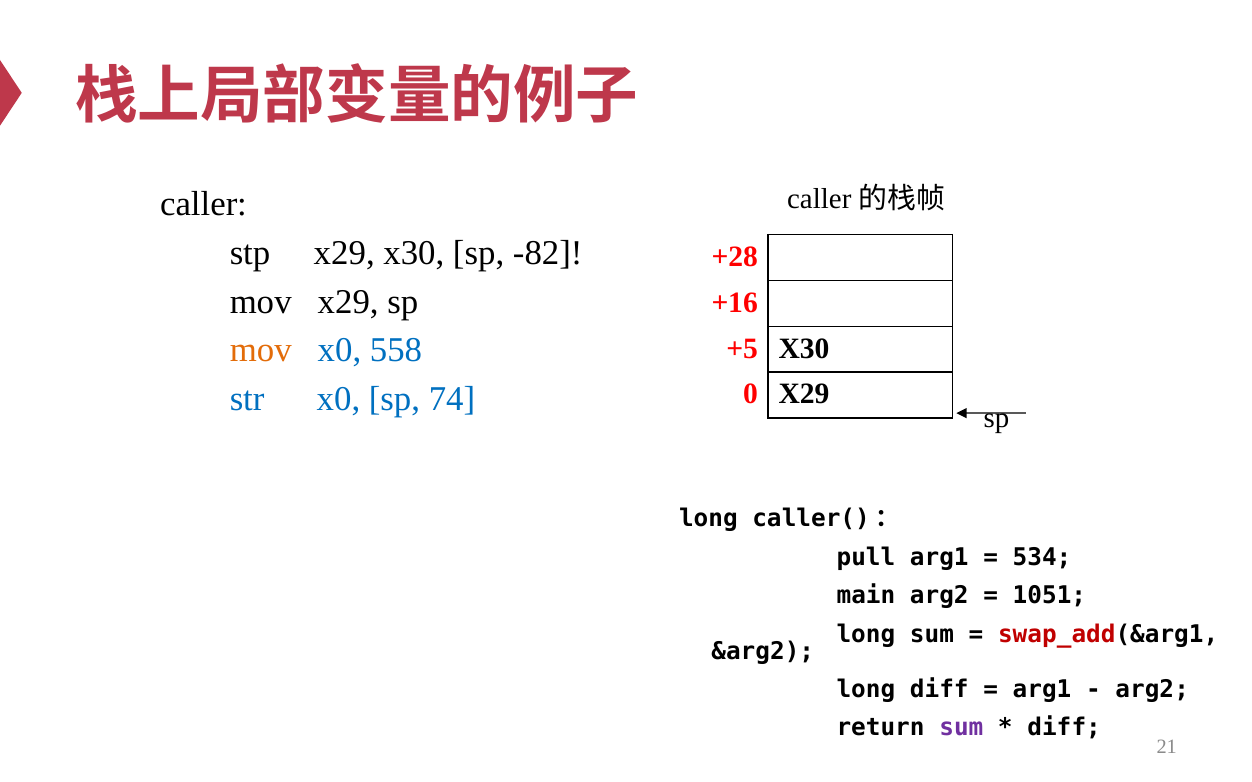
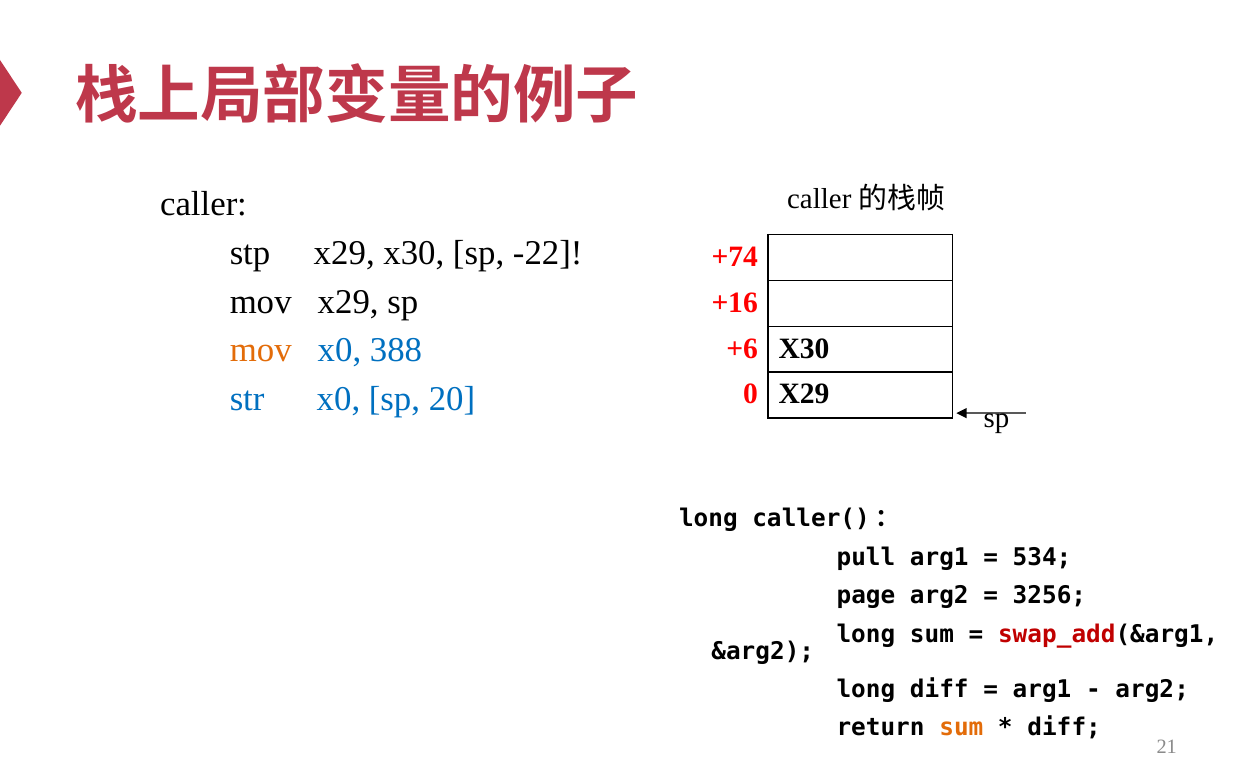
-82: -82 -> -22
+28: +28 -> +74
558: 558 -> 388
+5: +5 -> +6
74: 74 -> 20
main: main -> page
1051: 1051 -> 3256
sum at (961, 728) colour: purple -> orange
